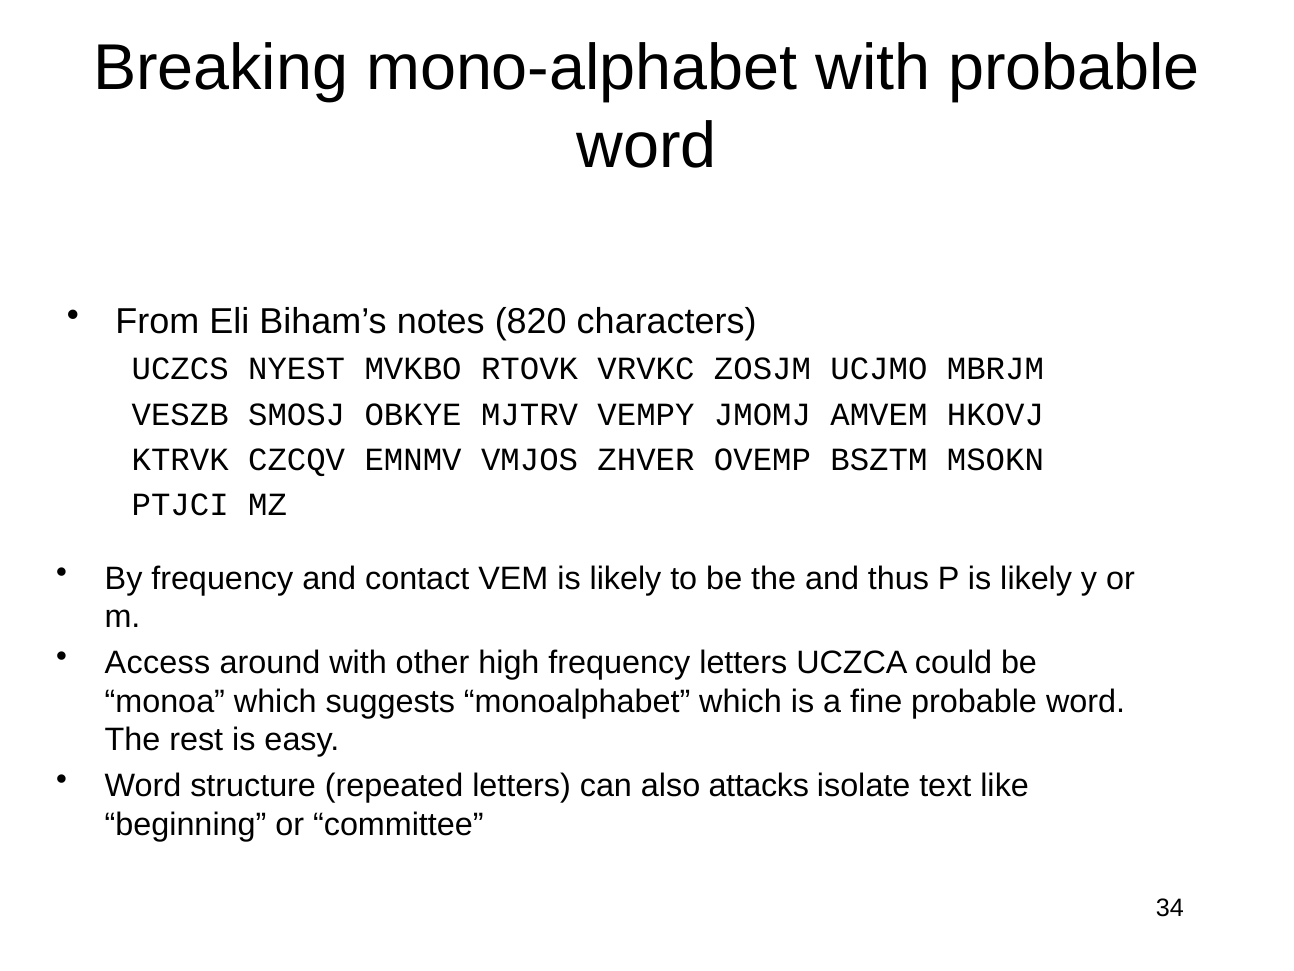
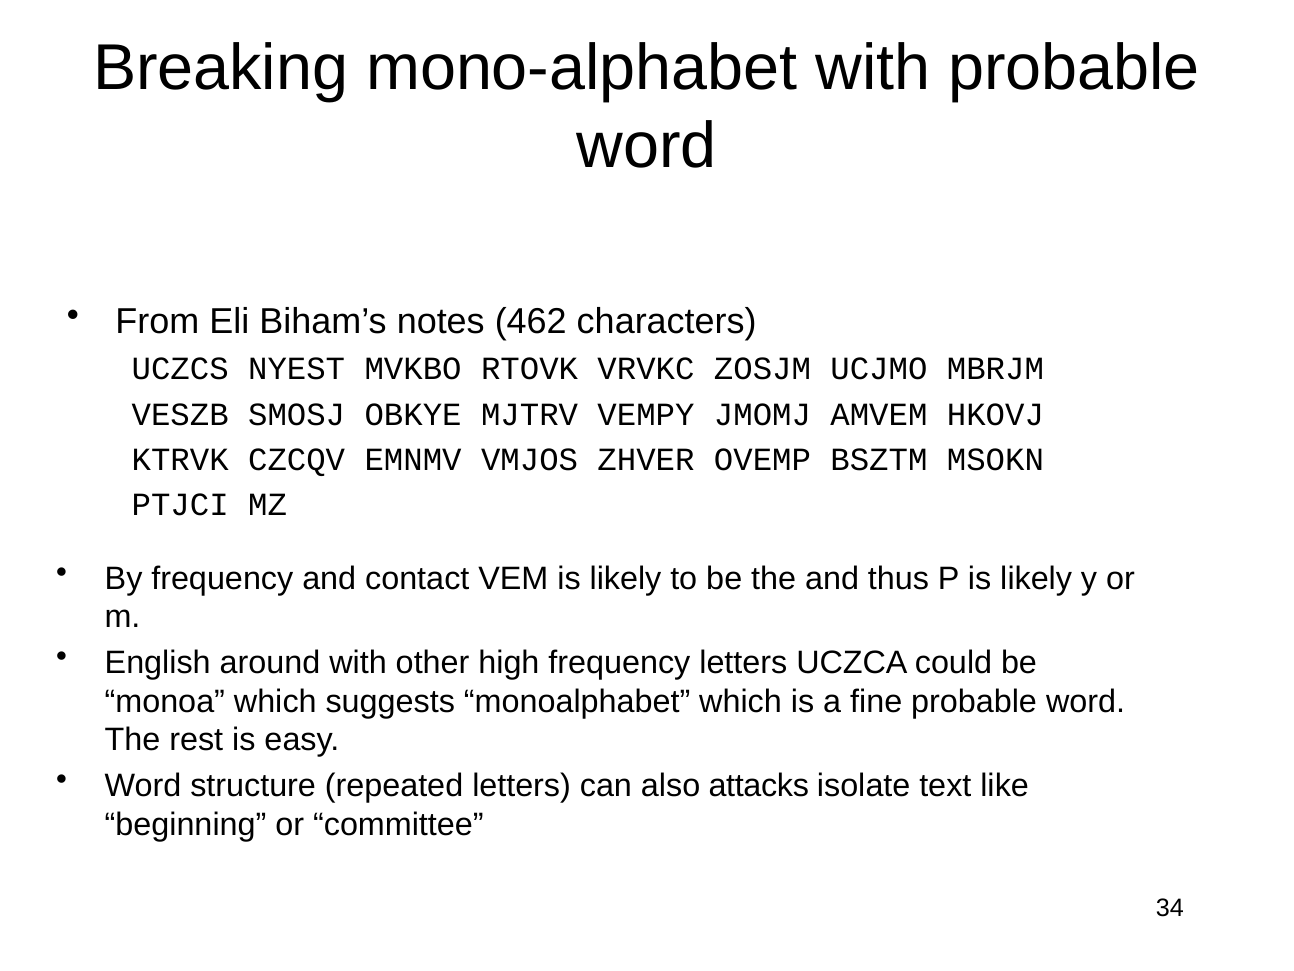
820: 820 -> 462
Access: Access -> English
